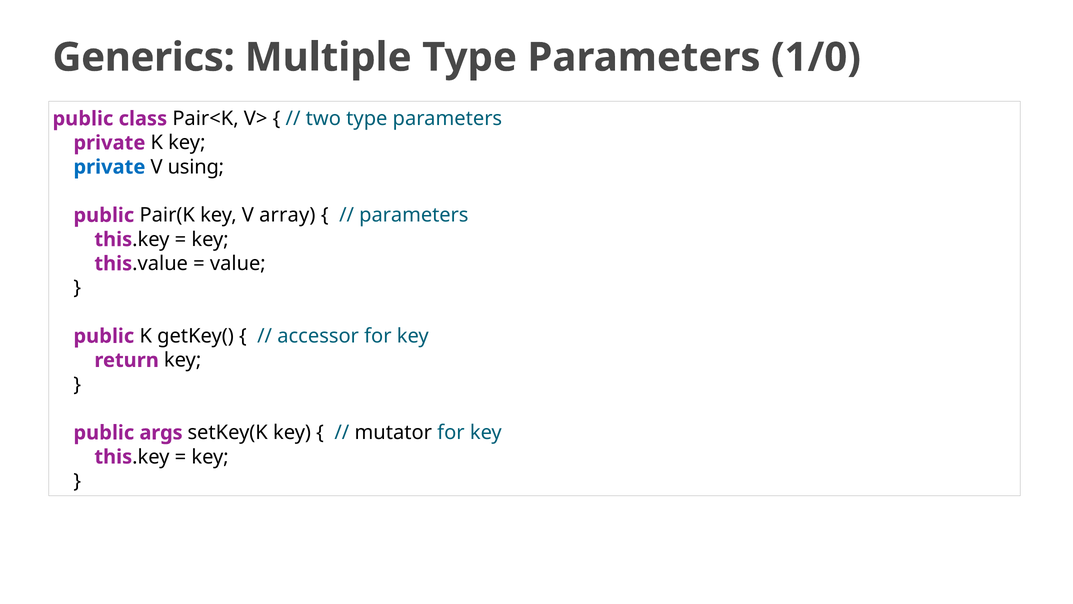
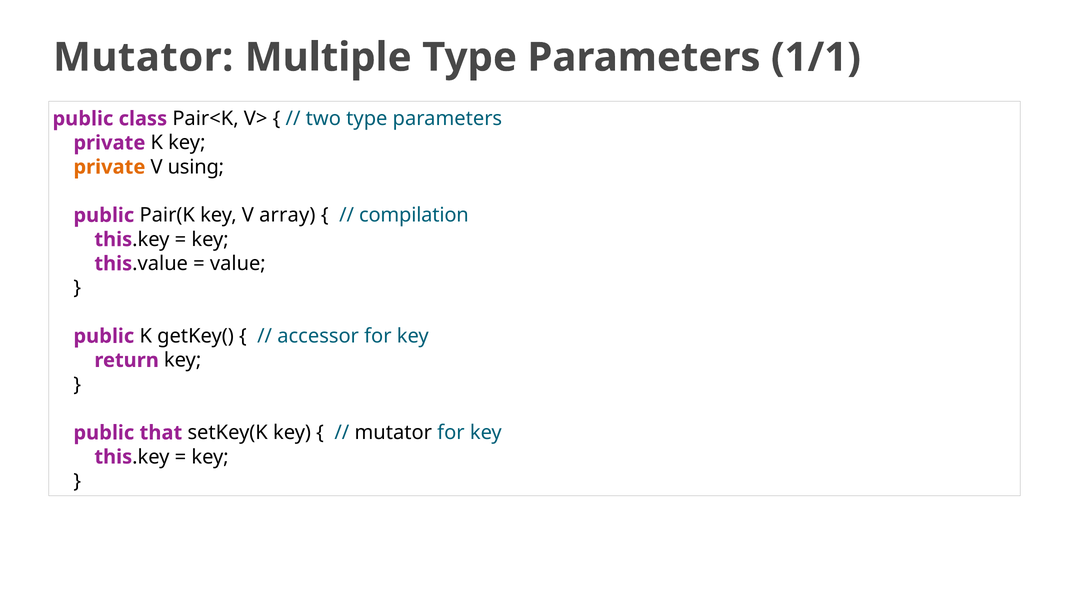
Generics at (144, 57): Generics -> Mutator
1/0: 1/0 -> 1/1
private at (109, 167) colour: blue -> orange
parameters at (414, 215): parameters -> compilation
args: args -> that
